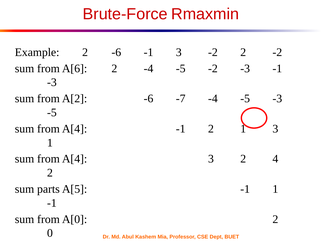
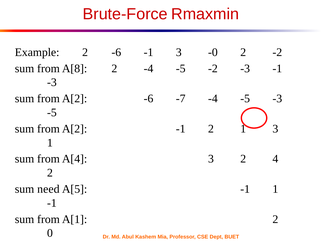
3 -2: -2 -> -0
A[6: A[6 -> A[8
A[4 at (75, 129): A[4 -> A[2
parts: parts -> need
A[0: A[0 -> A[1
